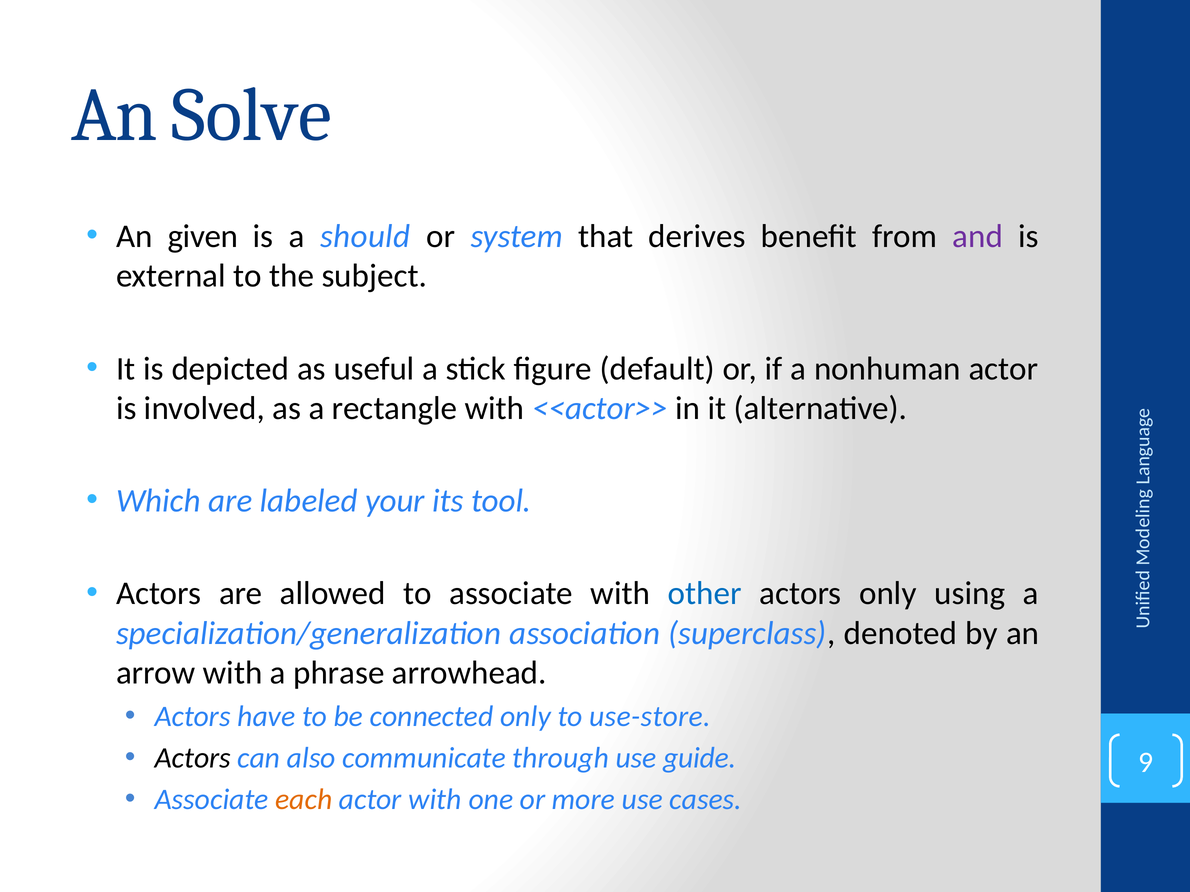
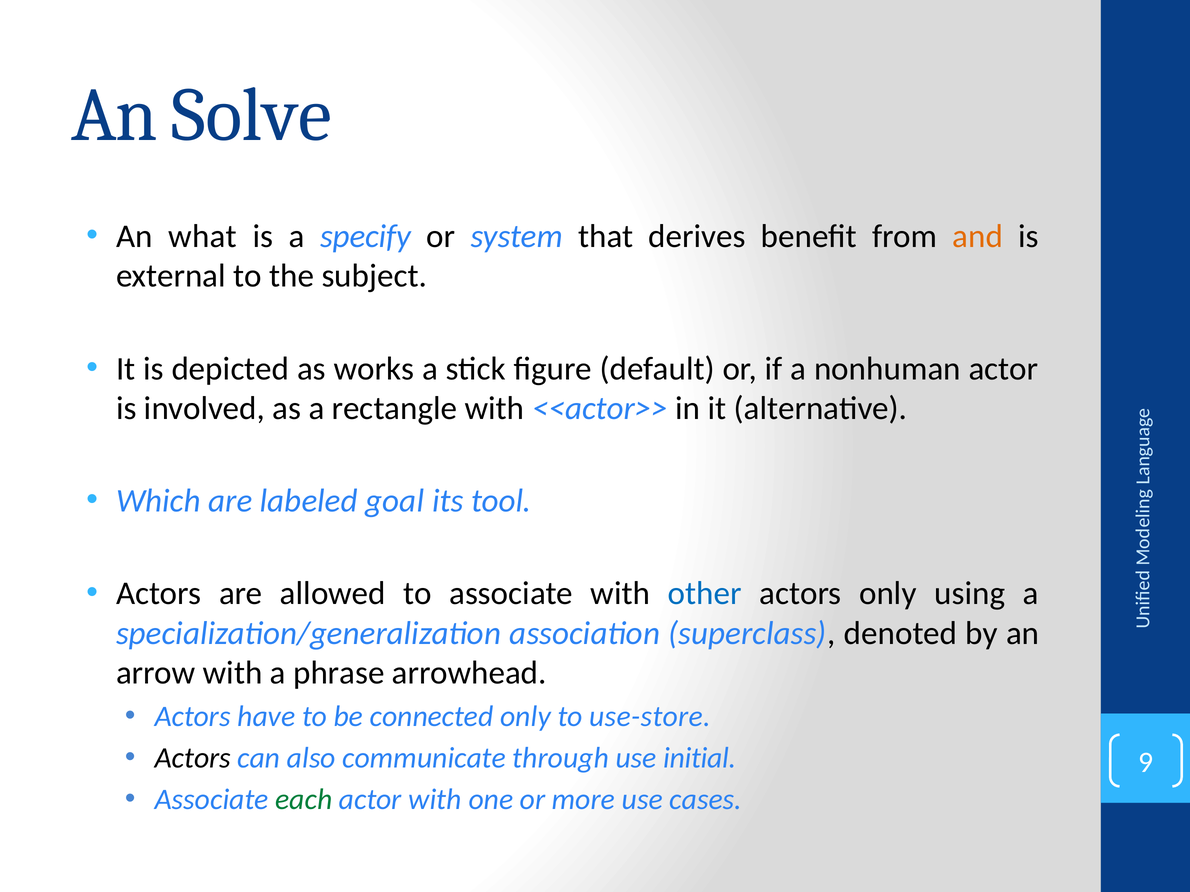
given: given -> what
should: should -> specify
and colour: purple -> orange
useful: useful -> works
your: your -> goal
guide: guide -> initial
each colour: orange -> green
